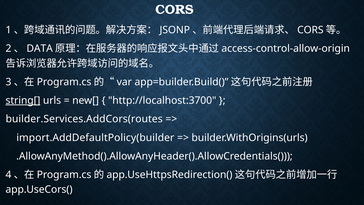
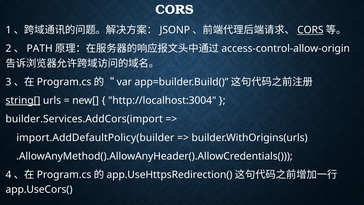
CORS at (310, 30) underline: none -> present
DATA: DATA -> PATH
http://localhost:3700: http://localhost:3700 -> http://localhost:3004
builder.Services.AddCors(routes: builder.Services.AddCors(routes -> builder.Services.AddCors(import
